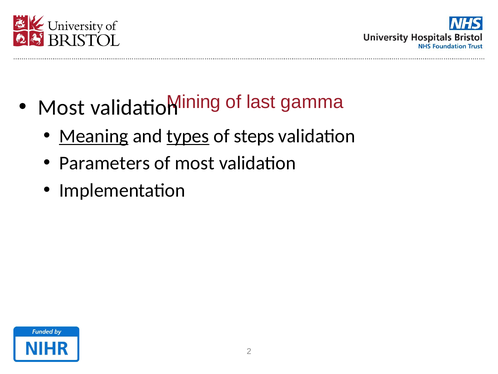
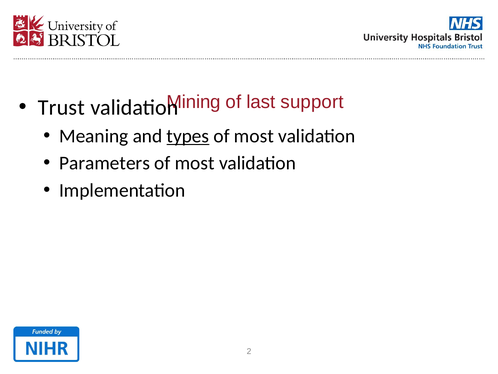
gamma: gamma -> support
Most at (61, 107): Most -> Trust
Meaning underline: present -> none
steps at (254, 136): steps -> most
